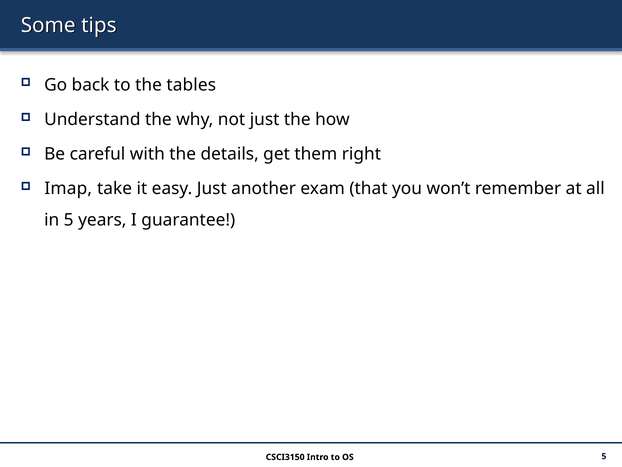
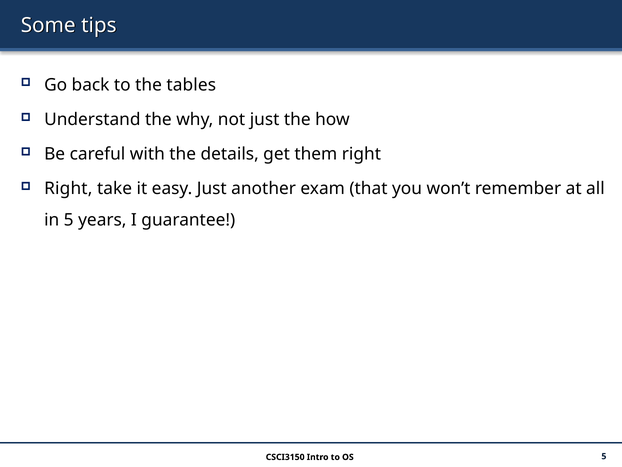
Imap at (68, 189): Imap -> Right
